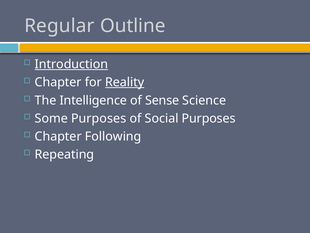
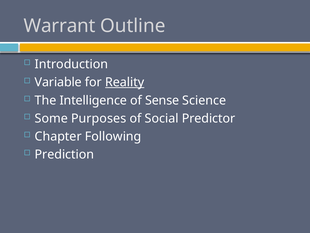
Regular: Regular -> Warrant
Introduction underline: present -> none
Chapter at (58, 82): Chapter -> Variable
Social Purposes: Purposes -> Predictor
Repeating: Repeating -> Prediction
